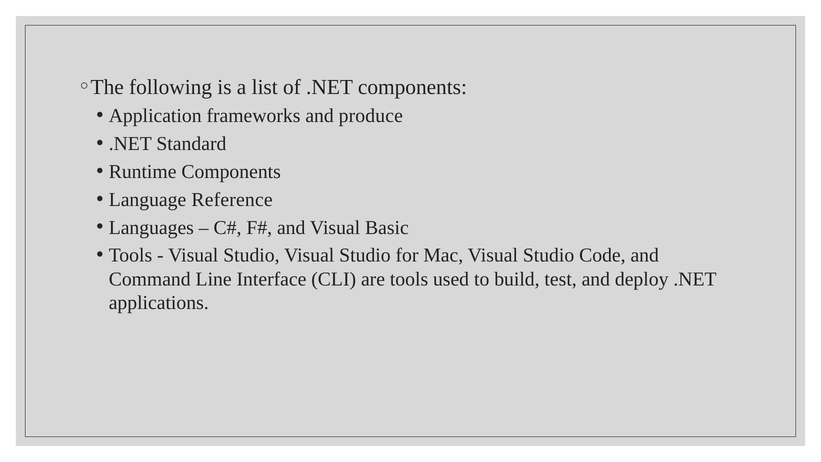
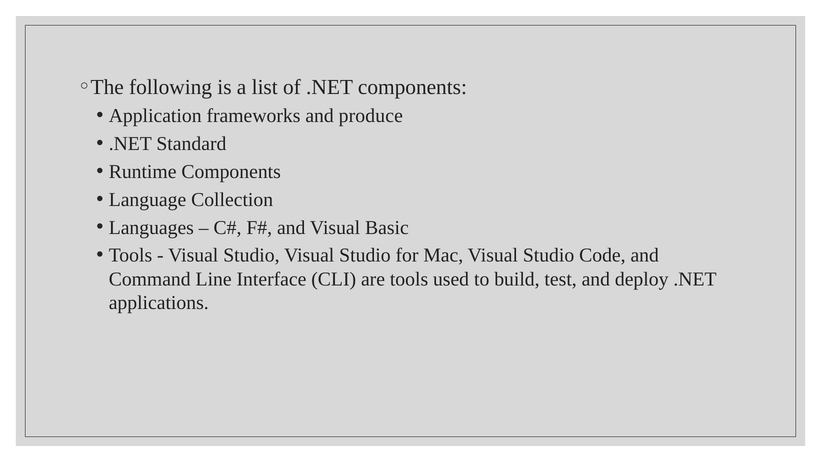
Reference: Reference -> Collection
